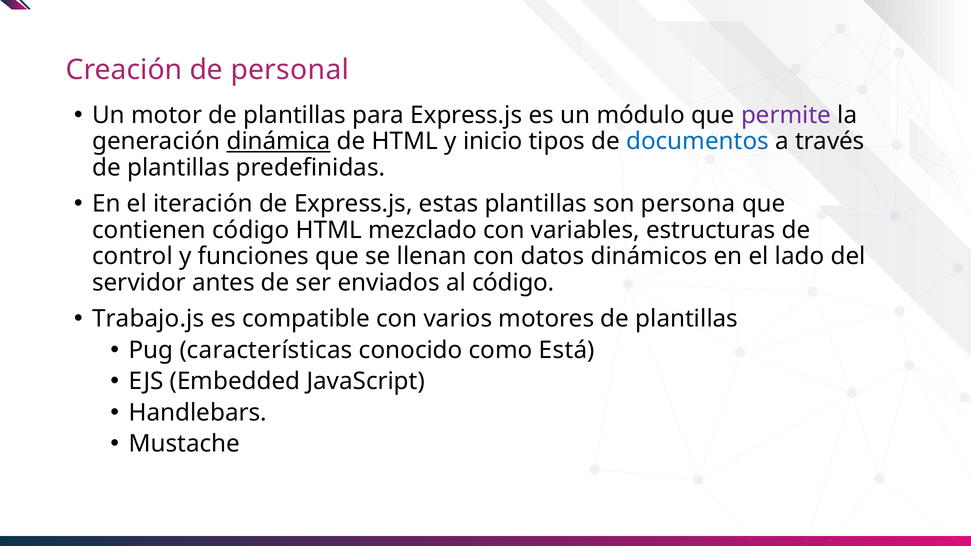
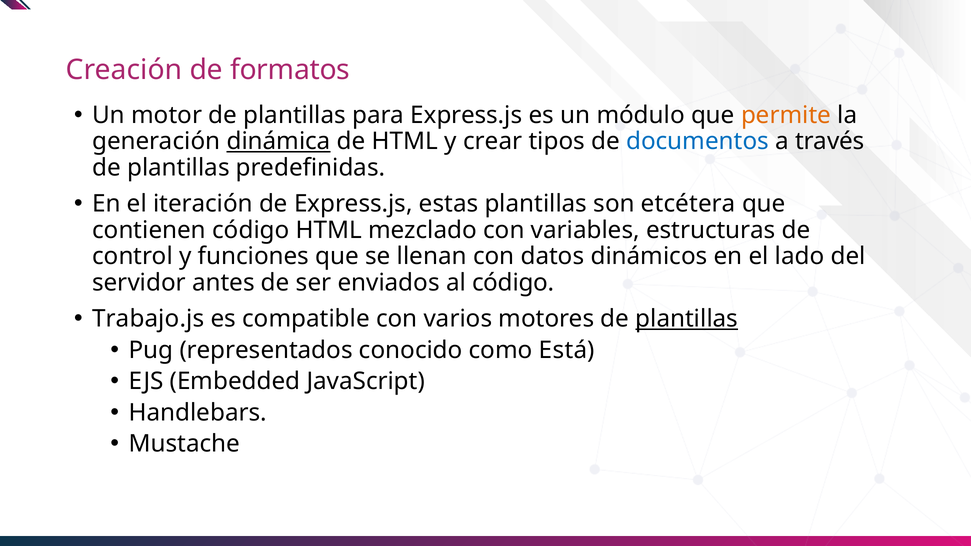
personal: personal -> formatos
permite colour: purple -> orange
inicio: inicio -> crear
persona: persona -> etcétera
plantillas at (687, 319) underline: none -> present
características: características -> representados
